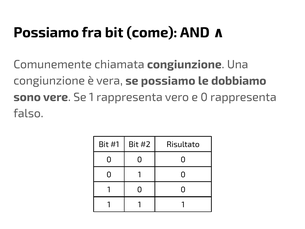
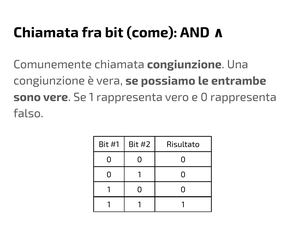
Possiamo at (46, 32): Possiamo -> Chiamata
dobbiamo: dobbiamo -> entrambe
